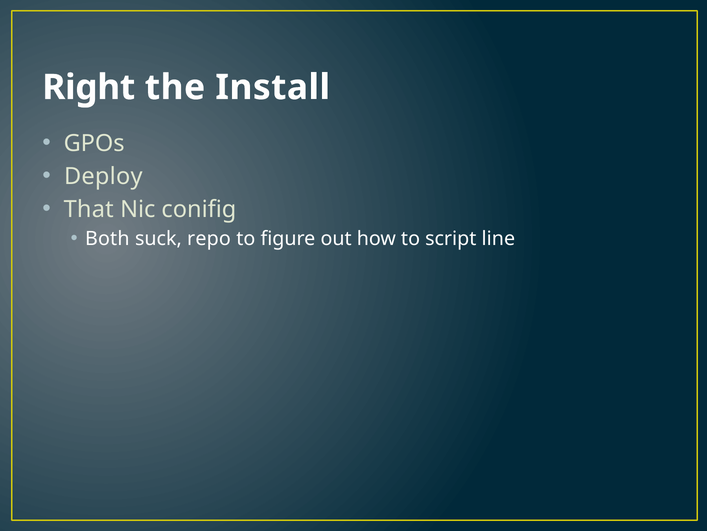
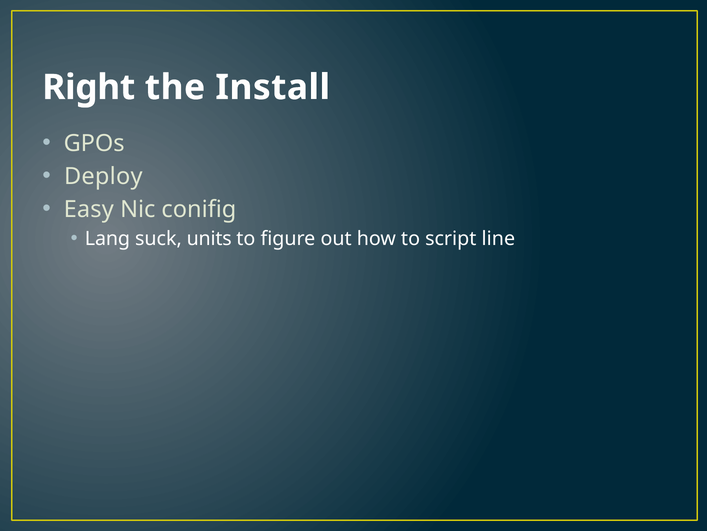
That: That -> Easy
Both: Both -> Lang
repo: repo -> units
